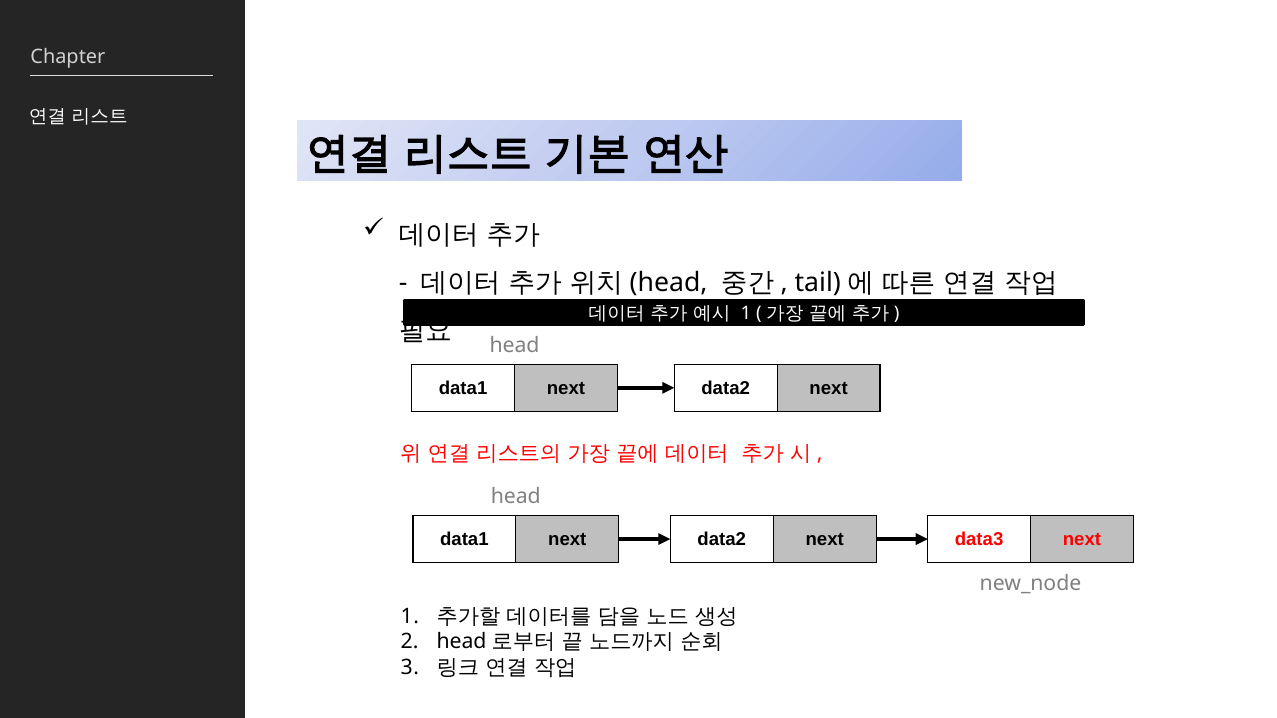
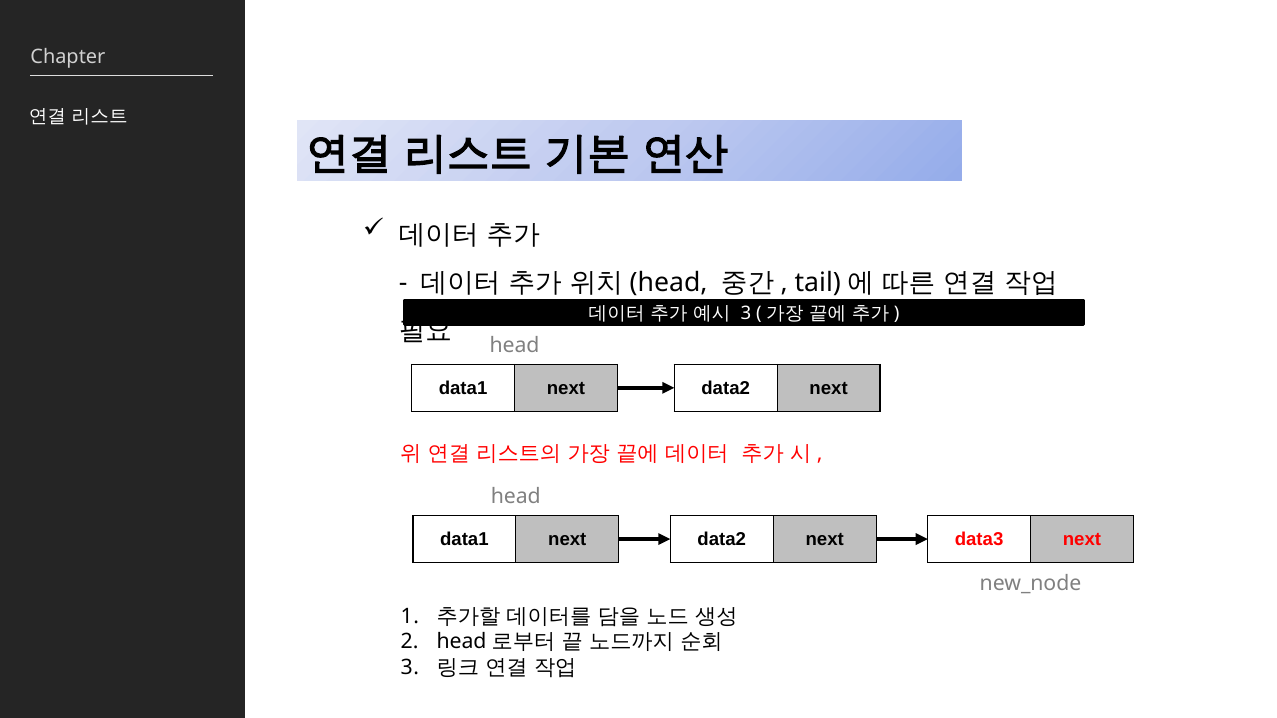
1 at (746, 314): 1 -> 3
